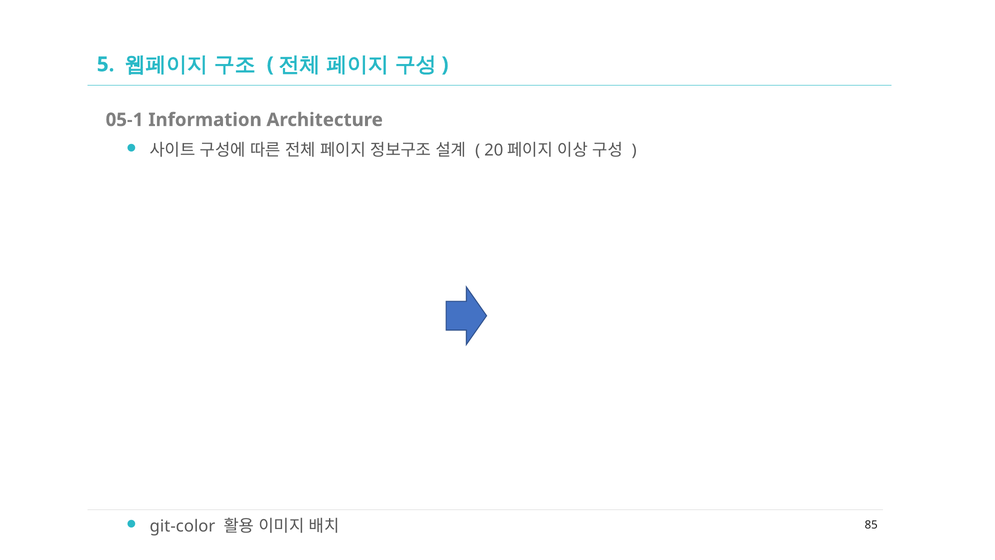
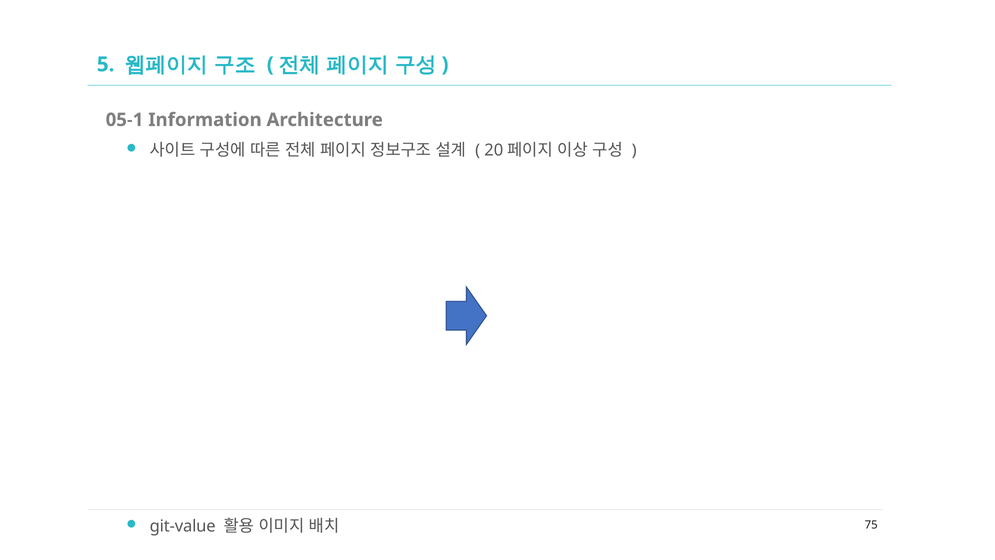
git-color: git-color -> git-value
85: 85 -> 75
